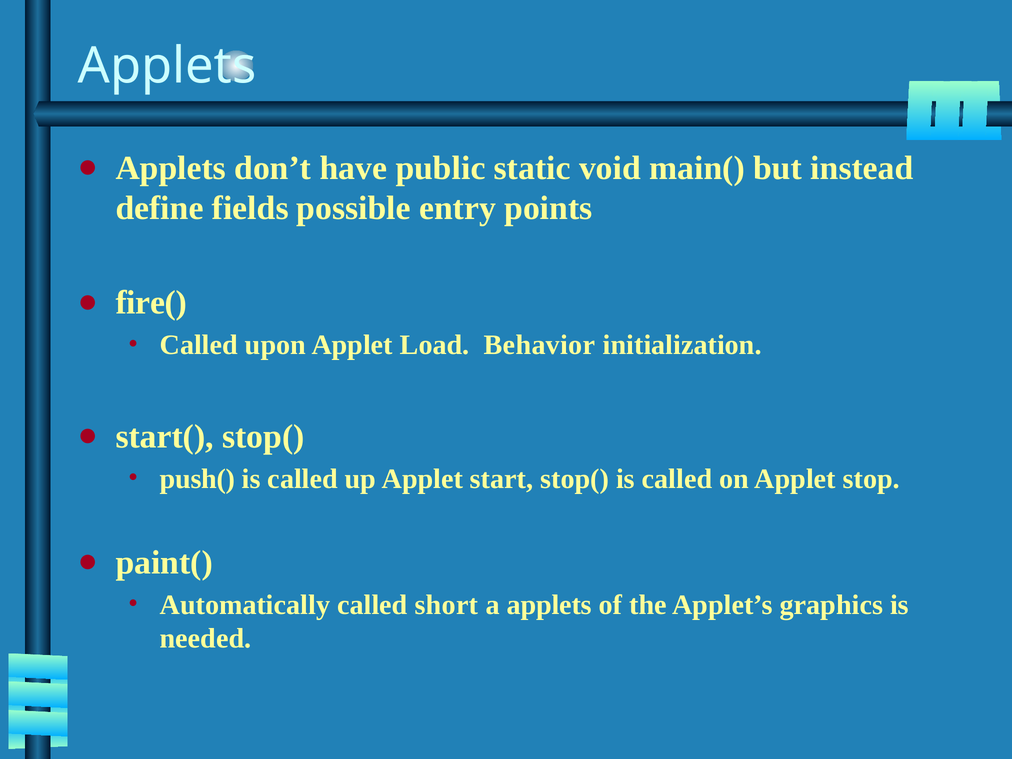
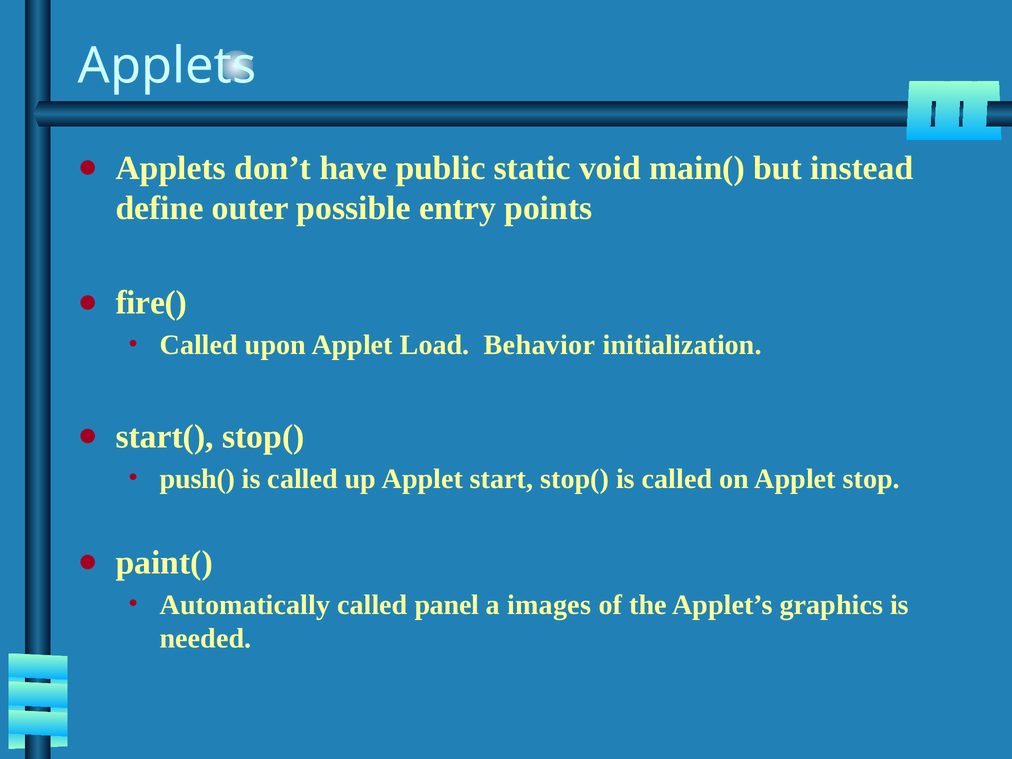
fields: fields -> outer
short: short -> panel
a applets: applets -> images
